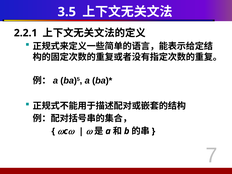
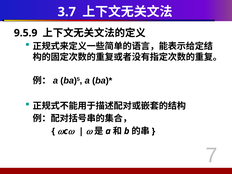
3.5: 3.5 -> 3.7
2.2.1: 2.2.1 -> 9.5.9
